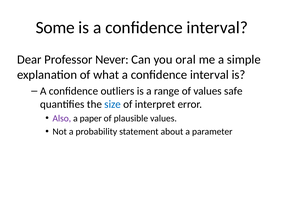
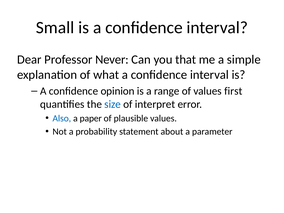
Some: Some -> Small
oral: oral -> that
outliers: outliers -> opinion
safe: safe -> first
Also colour: purple -> blue
